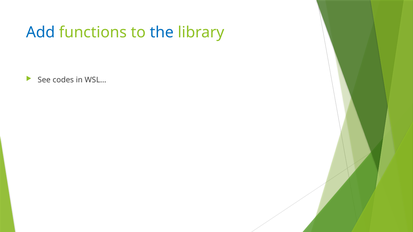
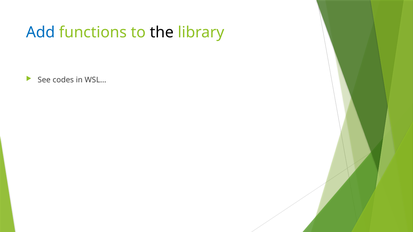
the colour: blue -> black
